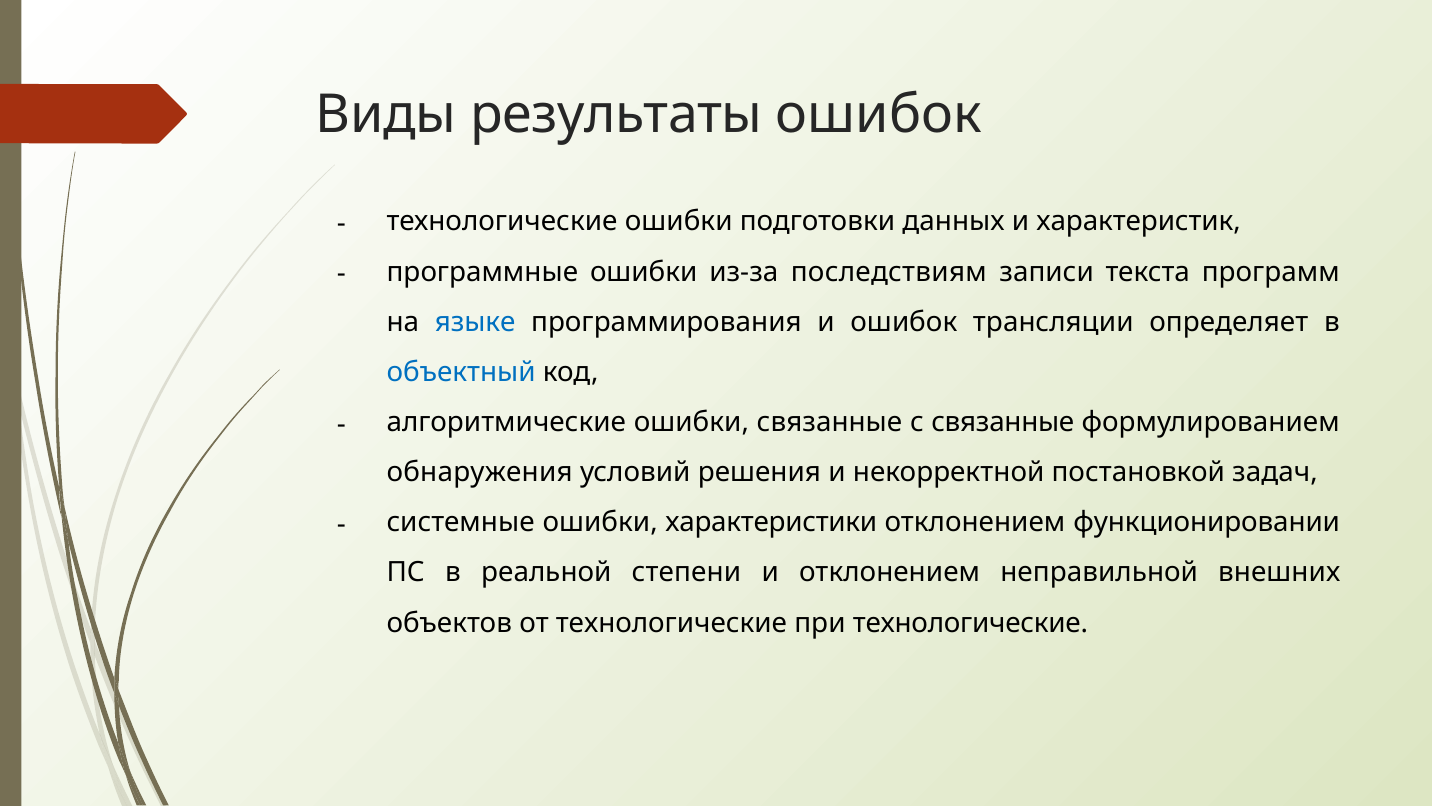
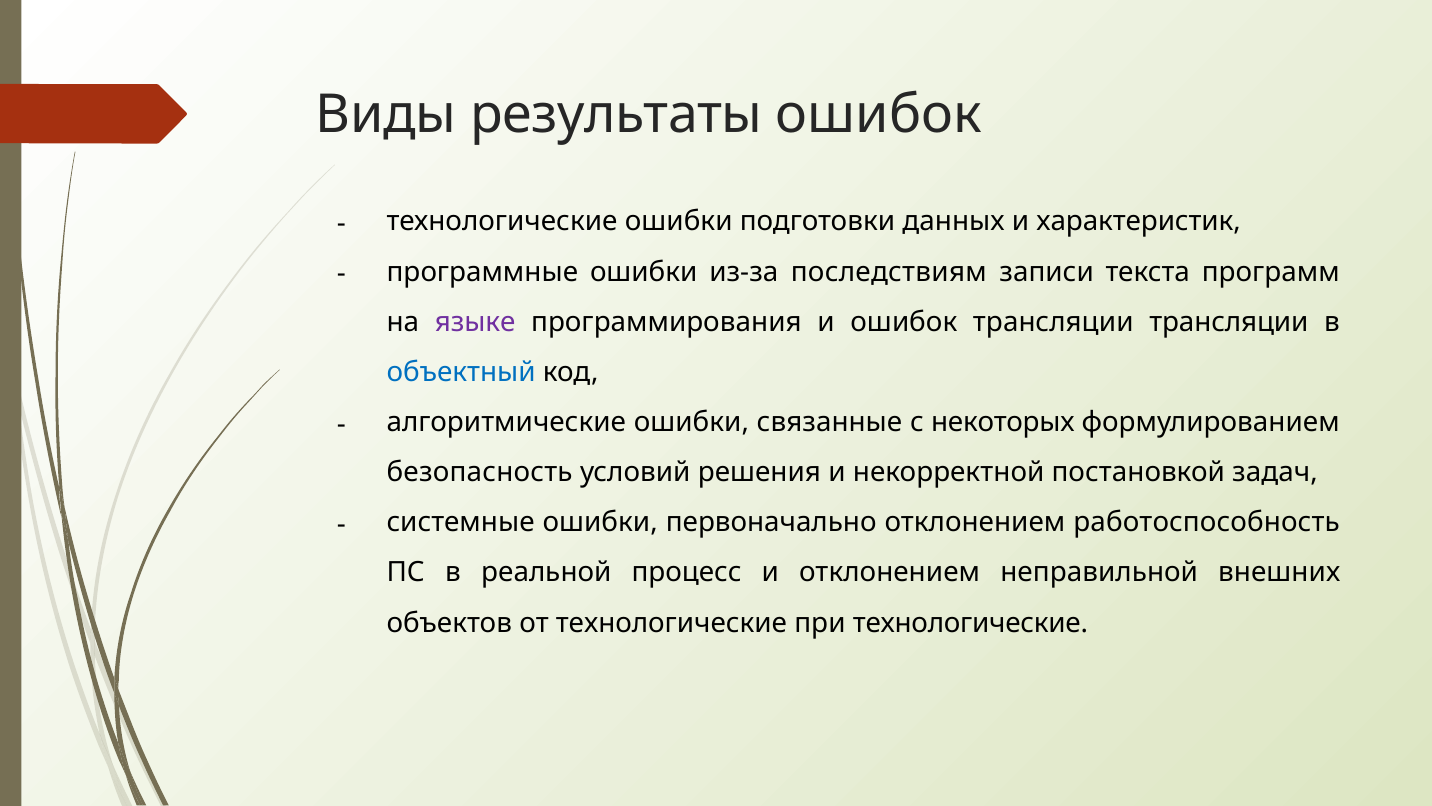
языке colour: blue -> purple
трансляции определяет: определяет -> трансляции
с связанные: связанные -> некоторых
обнаружения: обнаружения -> безопасность
характеристики: характеристики -> первоначально
функционировании: функционировании -> работоспособность
степени: степени -> процесс
